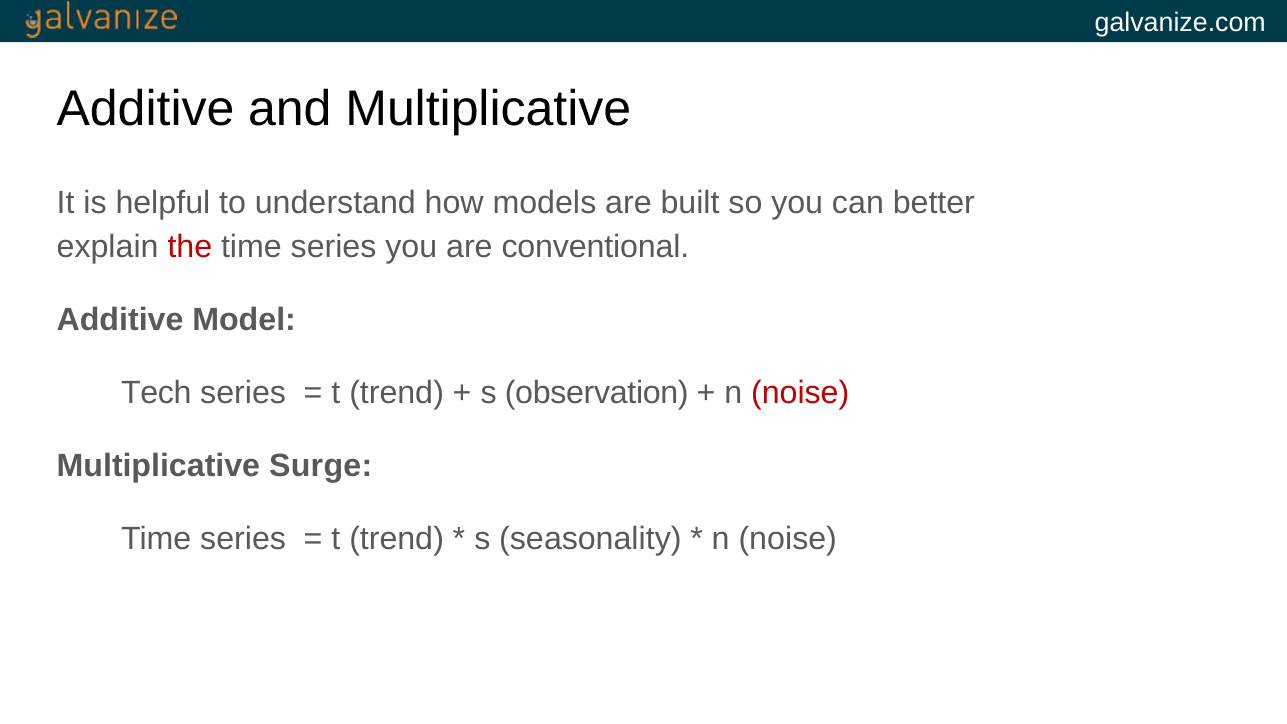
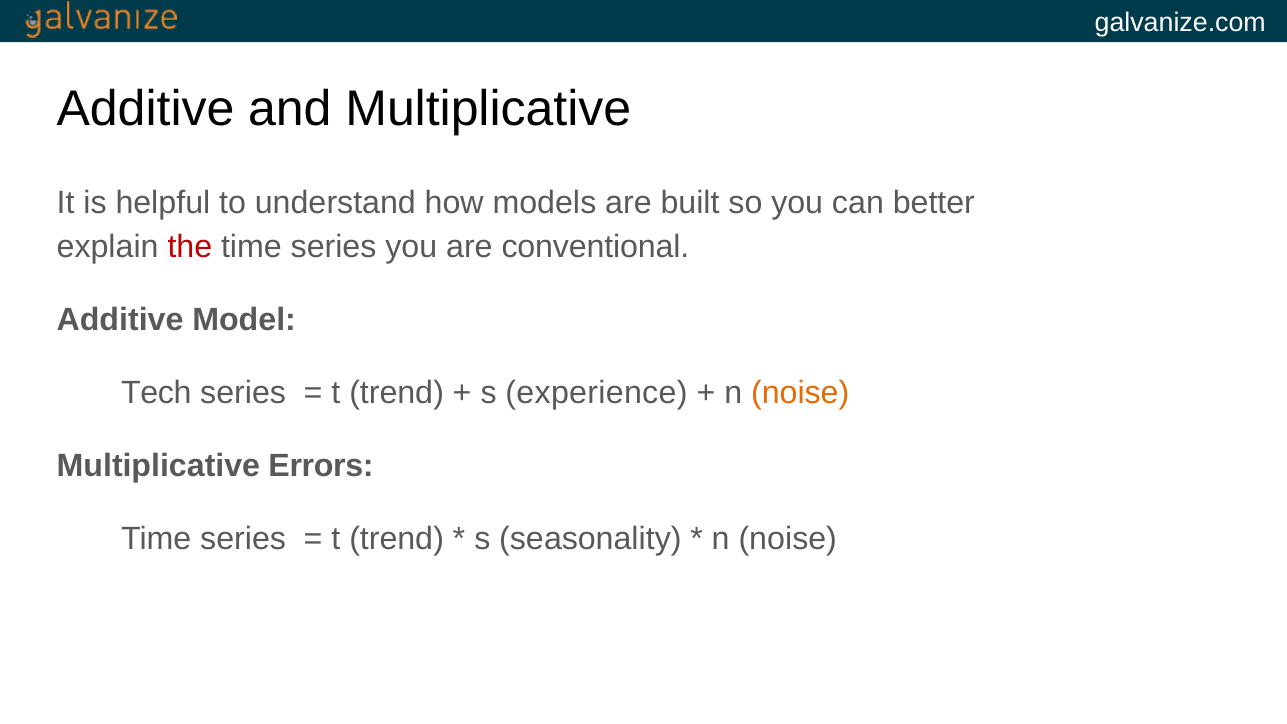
observation: observation -> experience
noise at (800, 393) colour: red -> orange
Surge: Surge -> Errors
